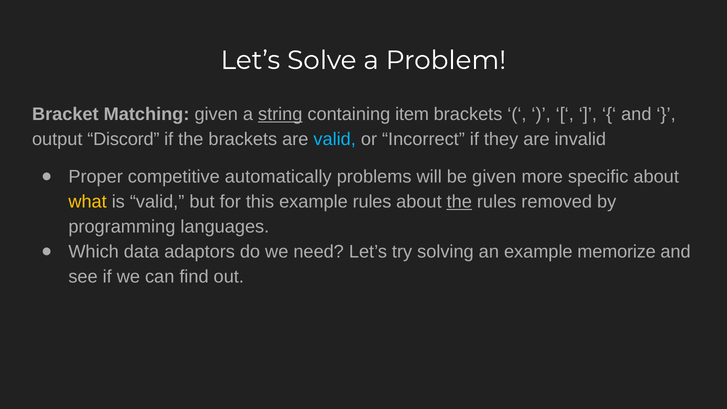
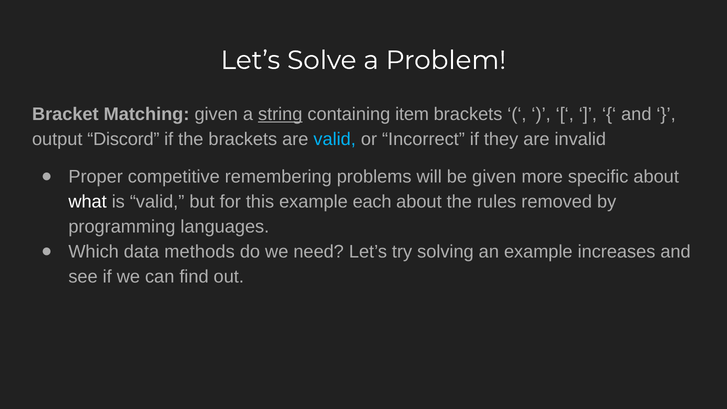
automatically: automatically -> remembering
what colour: yellow -> white
example rules: rules -> each
the at (459, 202) underline: present -> none
adaptors: adaptors -> methods
memorize: memorize -> increases
